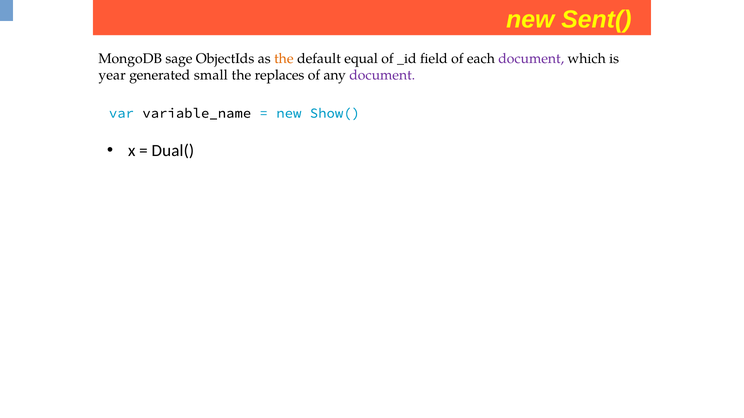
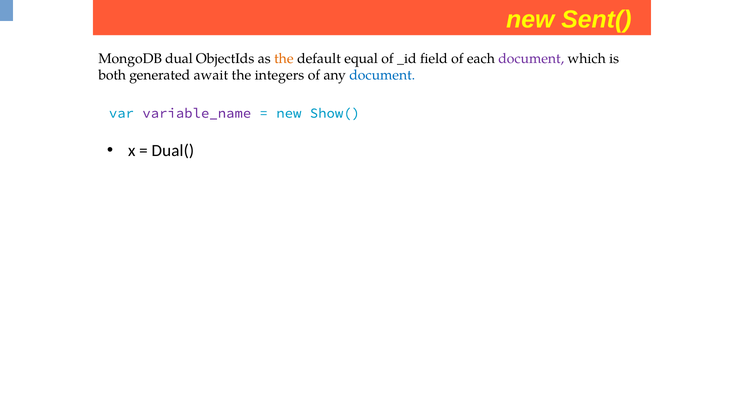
sage: sage -> dual
year: year -> both
small: small -> await
replaces: replaces -> integers
document at (382, 75) colour: purple -> blue
variable_name colour: black -> purple
